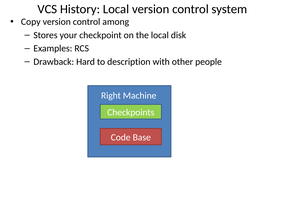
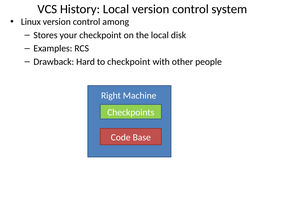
Copy: Copy -> Linux
to description: description -> checkpoint
